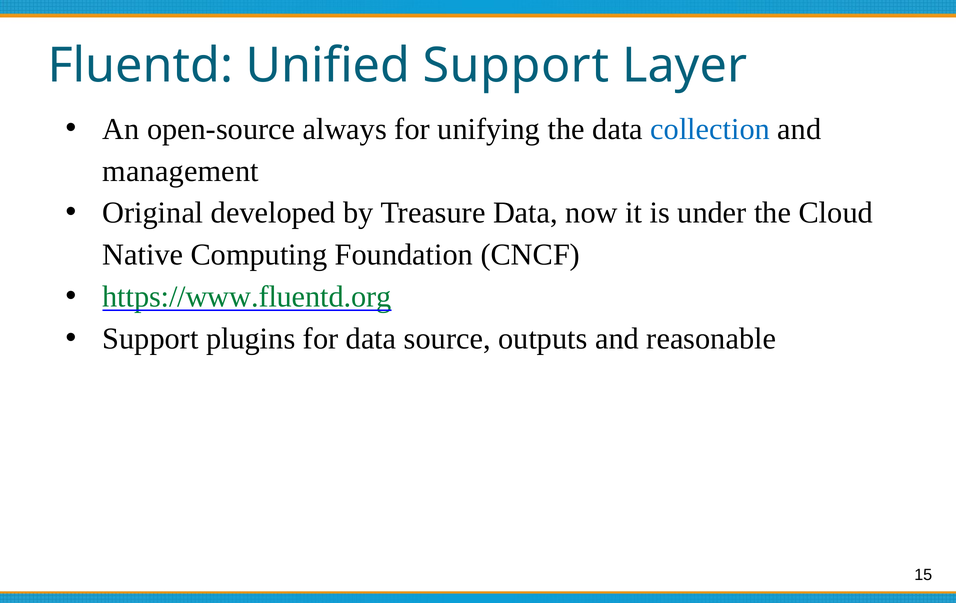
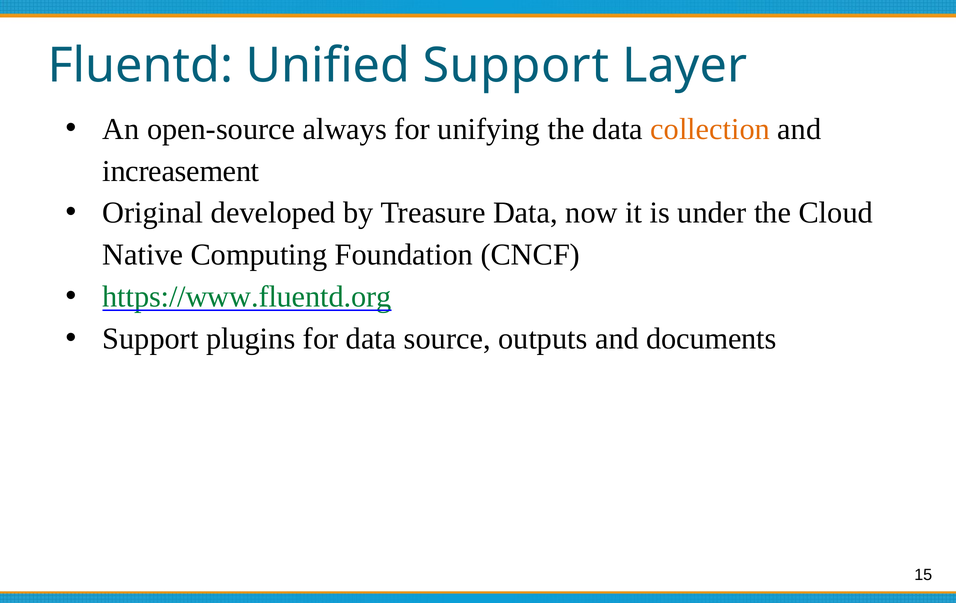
collection colour: blue -> orange
management: management -> increasement
reasonable: reasonable -> documents
